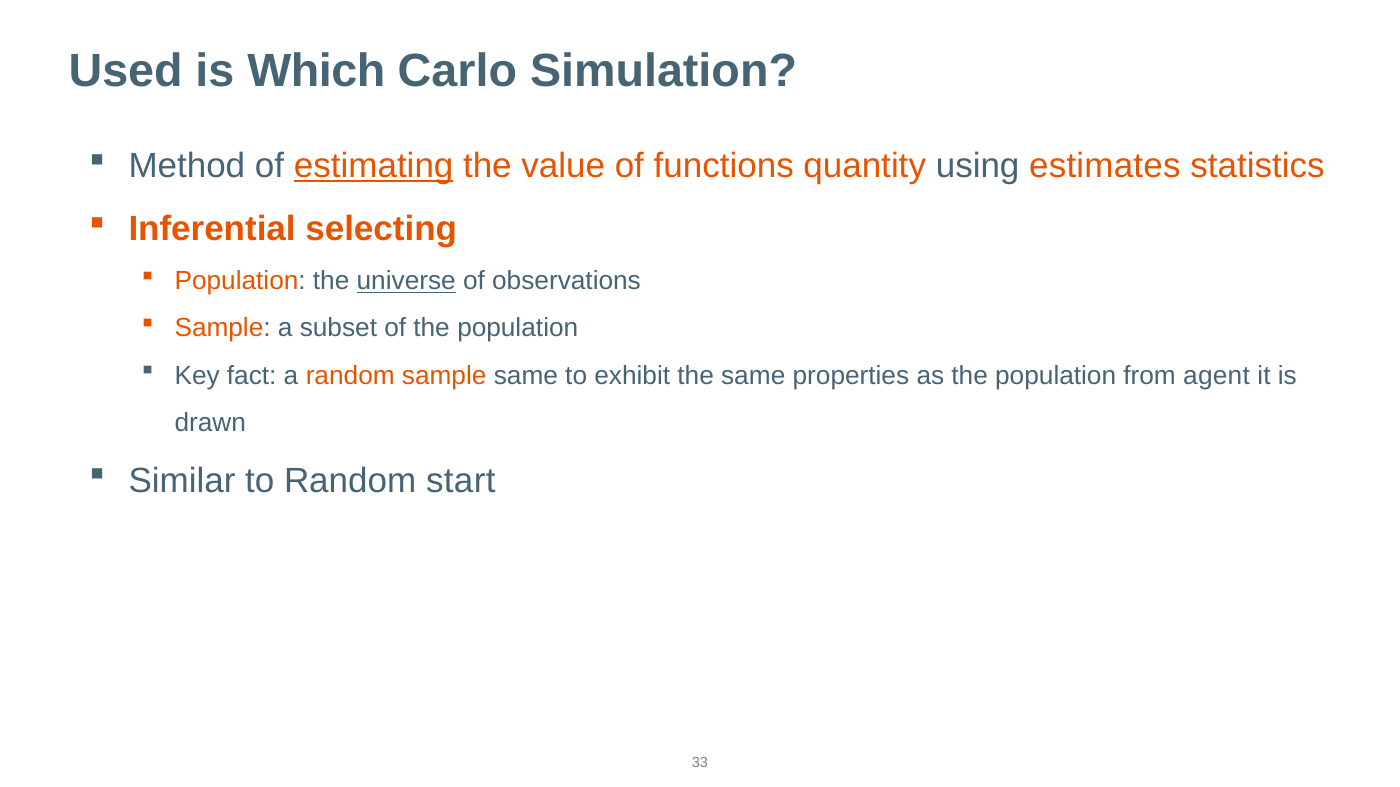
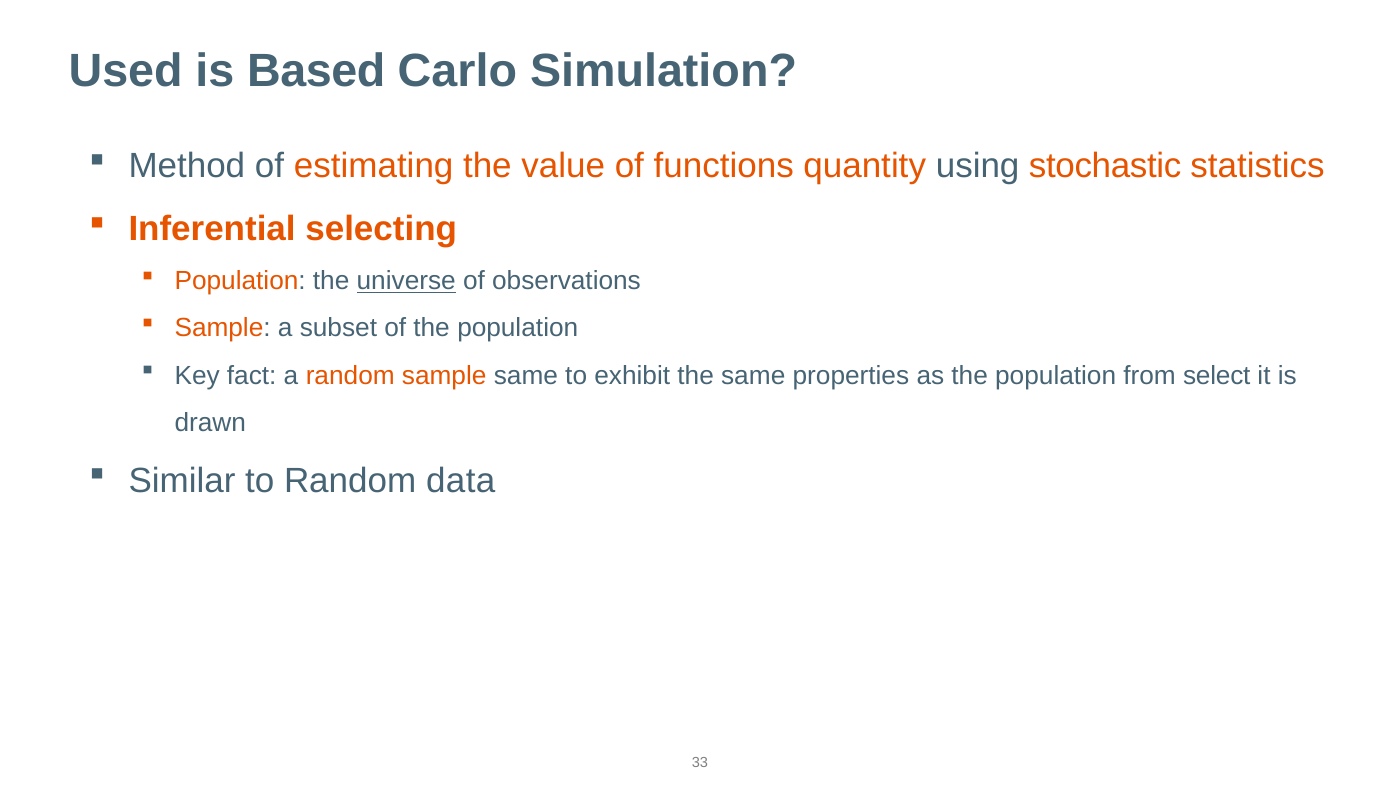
Which: Which -> Based
estimating underline: present -> none
estimates: estimates -> stochastic
agent: agent -> select
start: start -> data
